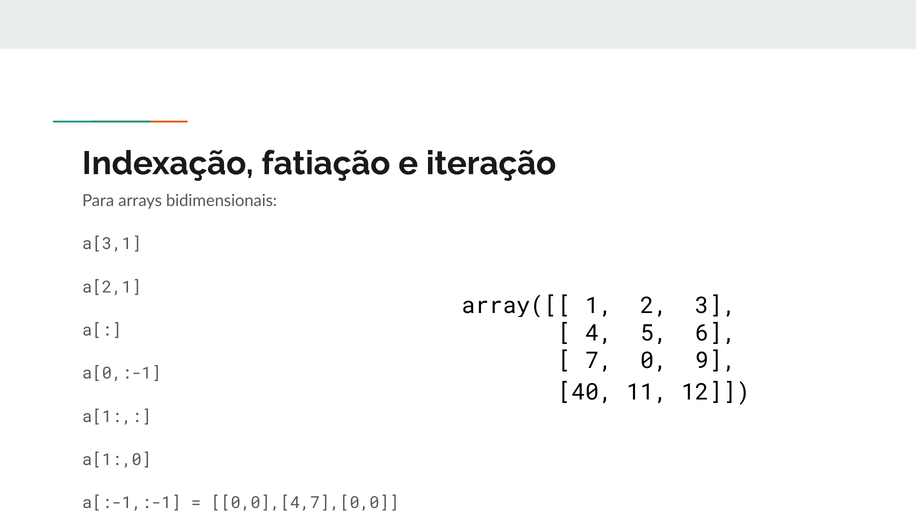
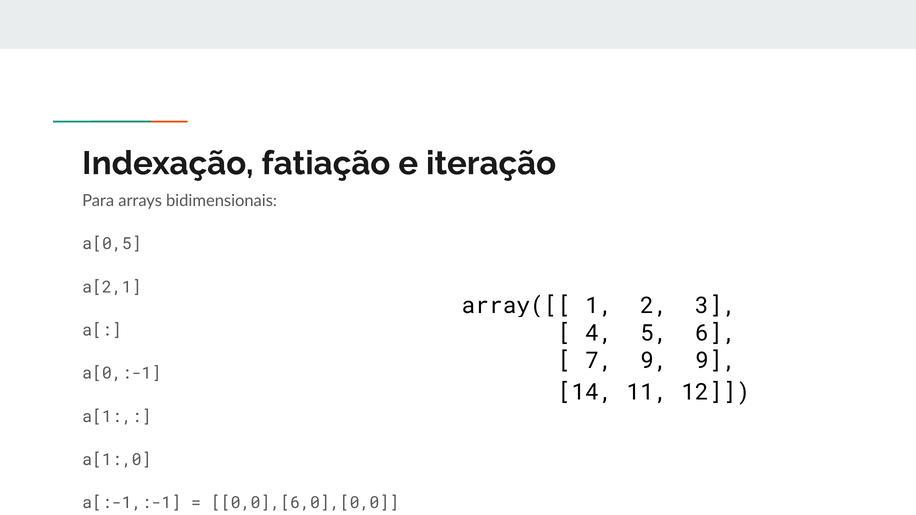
a[3,1: a[3,1 -> a[0,5
7 0: 0 -> 9
40: 40 -> 14
0,0],[4,7],[0,0: 0,0],[4,7],[0,0 -> 0,0],[6,0],[0,0
